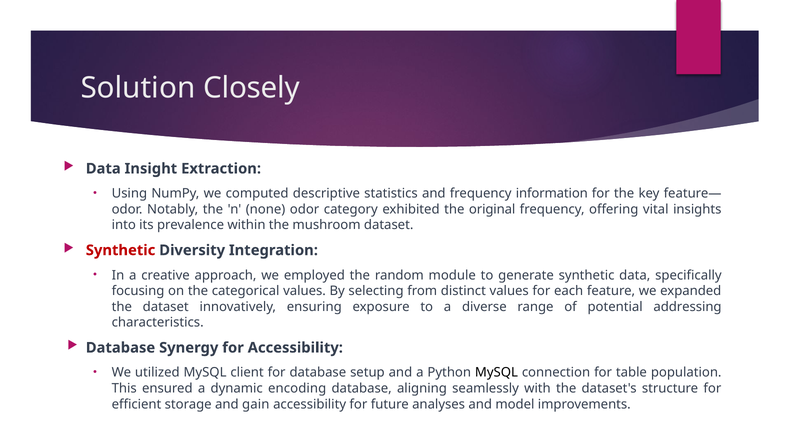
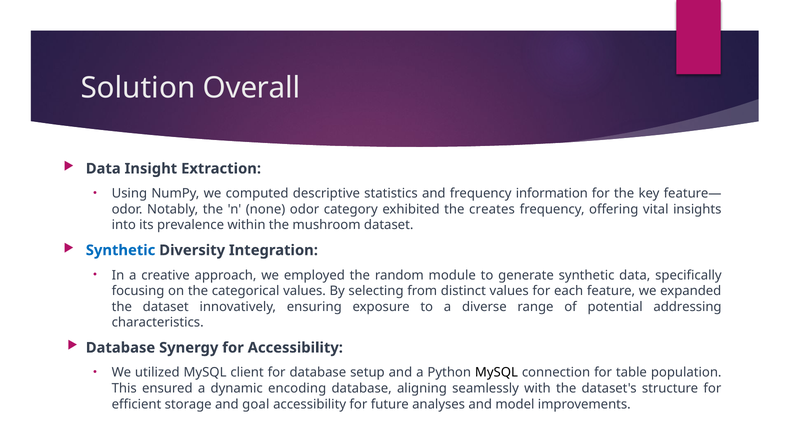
Closely: Closely -> Overall
original: original -> creates
Synthetic at (121, 250) colour: red -> blue
gain: gain -> goal
